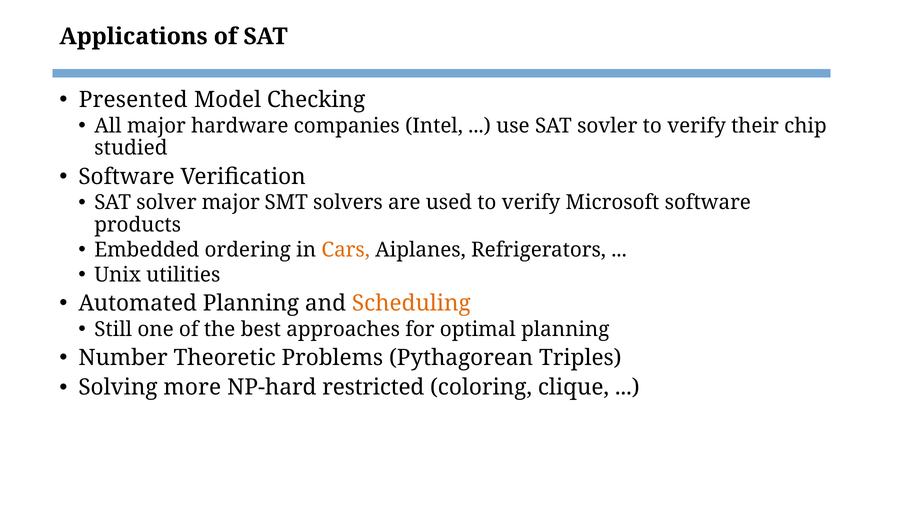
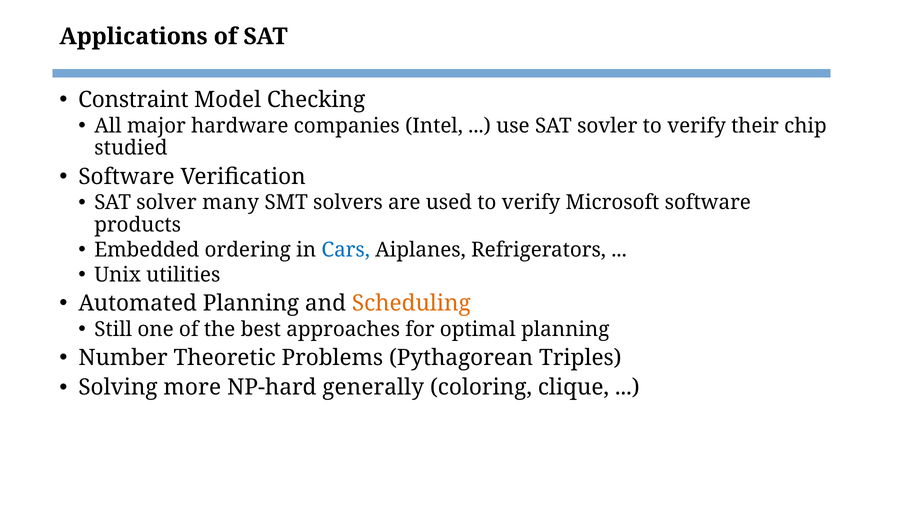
Presented: Presented -> Constraint
solver major: major -> many
Cars colour: orange -> blue
restricted: restricted -> generally
